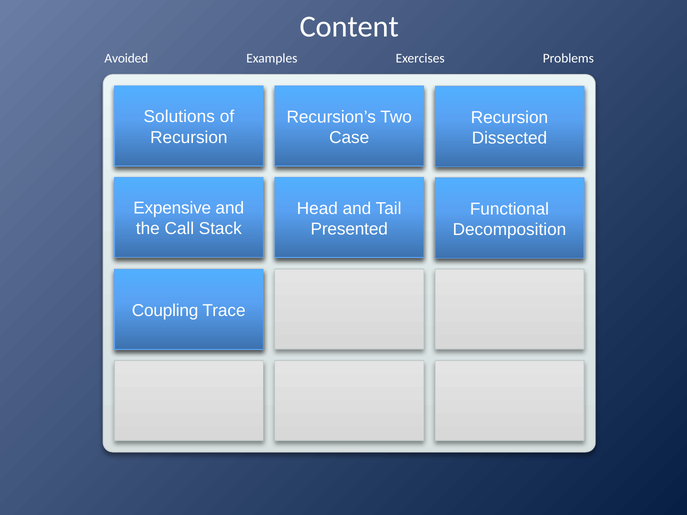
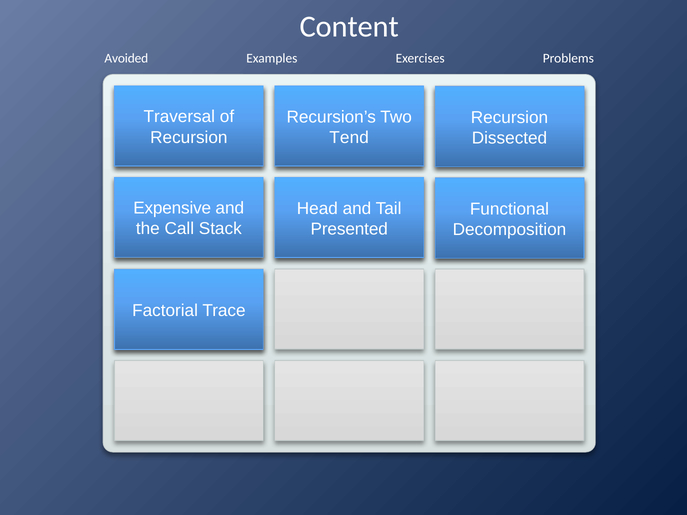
Solutions: Solutions -> Traversal
Case: Case -> Tend
Coupling: Coupling -> Factorial
